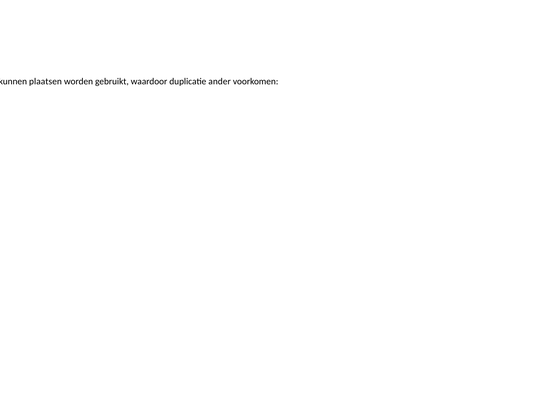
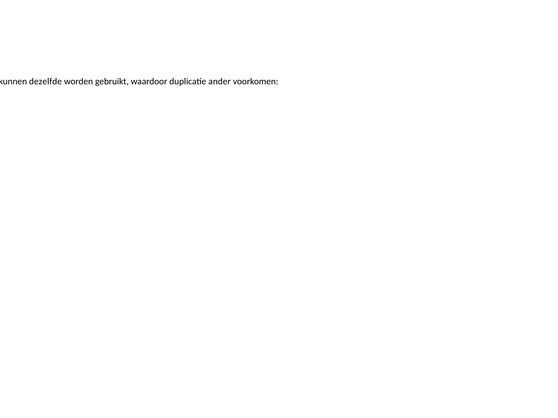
plaatsen: plaatsen -> dezelfde
